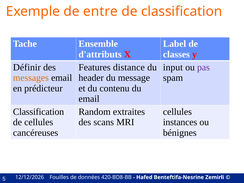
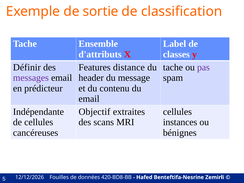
entre: entre -> sortie
input at (173, 67): input -> tache
messages colour: orange -> purple
Classification at (39, 112): Classification -> Indépendante
Random: Random -> Objectif
